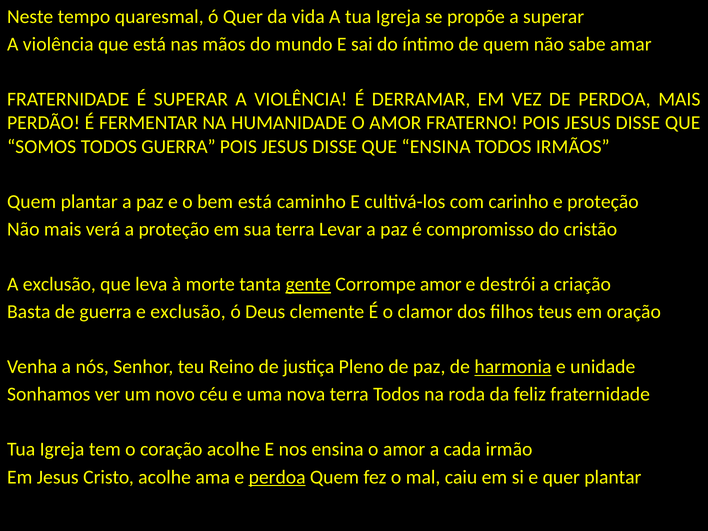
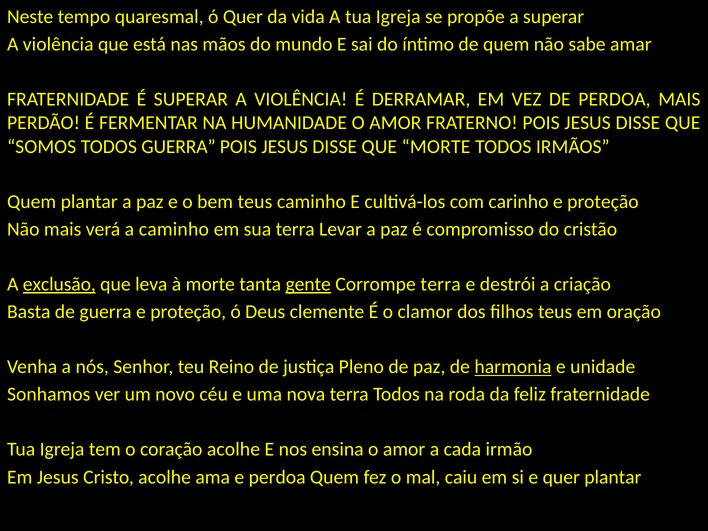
QUE ENSINA: ENSINA -> MORTE
bem está: está -> teus
a proteção: proteção -> caminho
exclusão at (59, 284) underline: none -> present
Corrompe amor: amor -> terra
guerra e exclusão: exclusão -> proteção
perdoa at (277, 477) underline: present -> none
